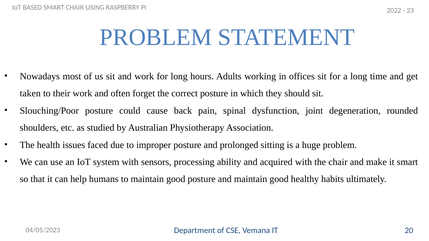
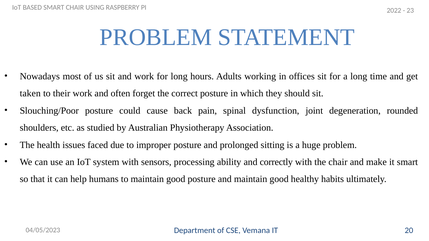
acquired: acquired -> correctly
